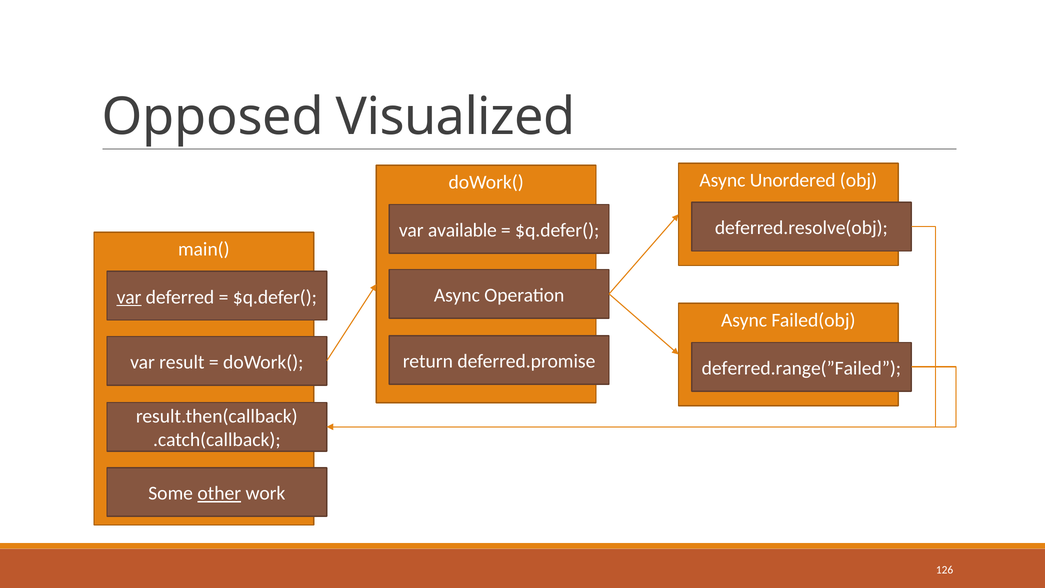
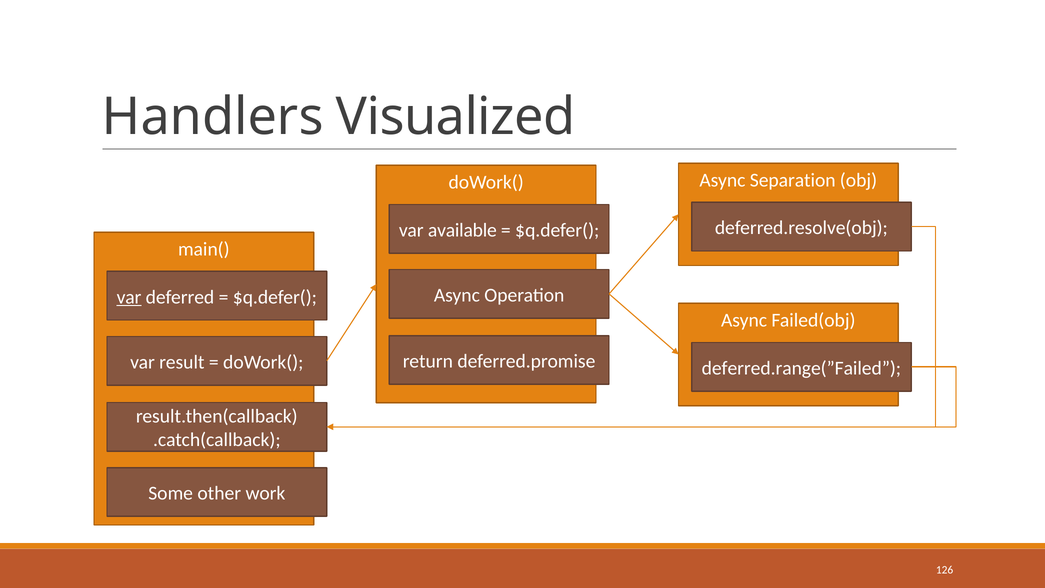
Opposed: Opposed -> Handlers
Unordered: Unordered -> Separation
other underline: present -> none
